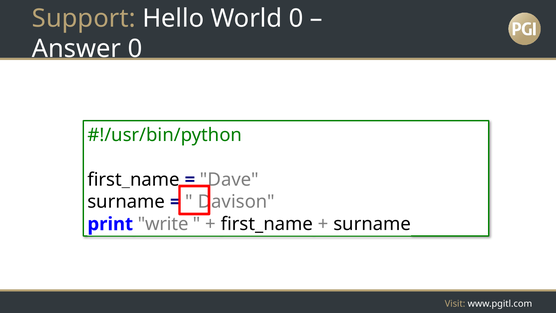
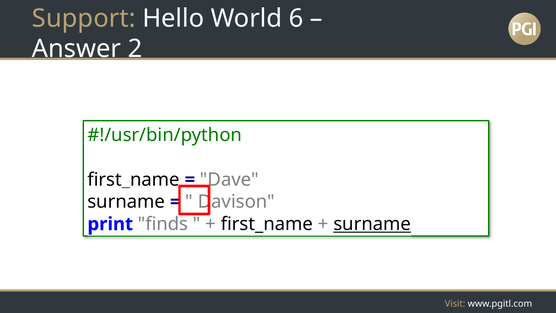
World 0: 0 -> 6
Answer 0: 0 -> 2
write: write -> finds
surname at (372, 224) underline: none -> present
